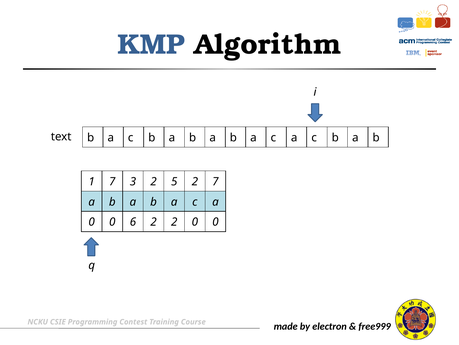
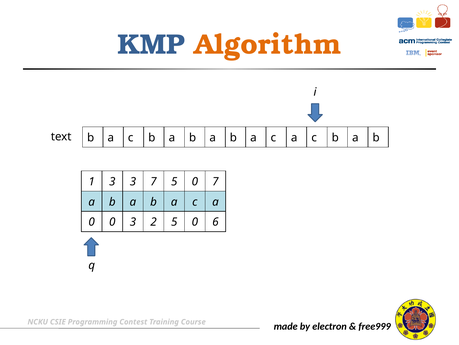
Algorithm colour: black -> orange
1 7: 7 -> 3
3 2: 2 -> 7
2 at (195, 181): 2 -> 0
0 6: 6 -> 3
2 2: 2 -> 5
0 at (215, 222): 0 -> 6
